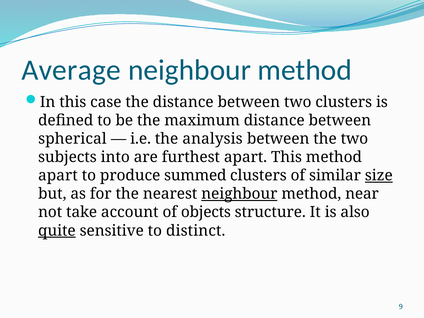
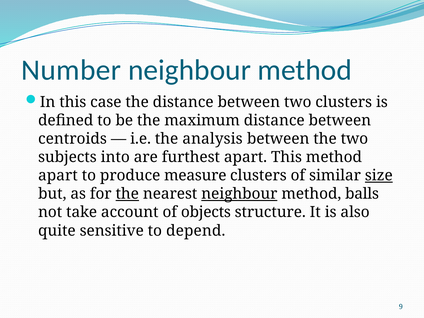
Average: Average -> Number
spherical: spherical -> centroids
summed: summed -> measure
the at (127, 194) underline: none -> present
near: near -> balls
quite underline: present -> none
distinct: distinct -> depend
